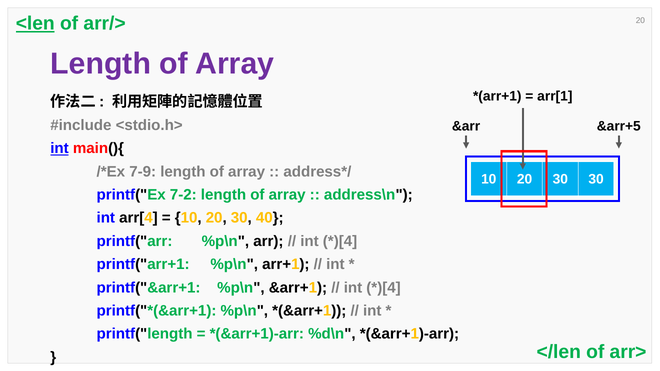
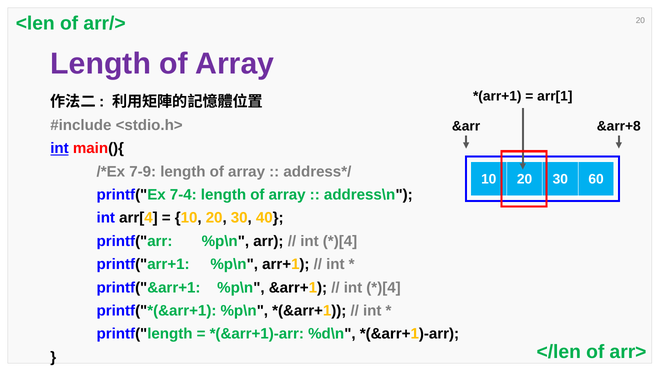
<len underline: present -> none
&arr+5: &arr+5 -> &arr+8
30 30: 30 -> 60
7-2: 7-2 -> 7-4
